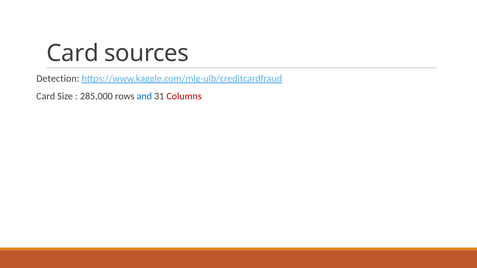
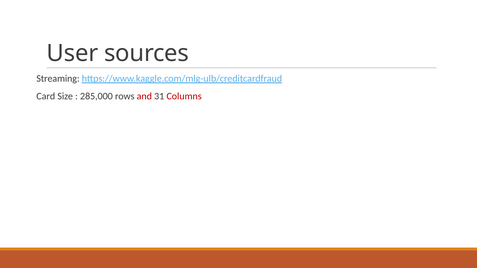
Card at (73, 53): Card -> User
Detection: Detection -> Streaming
and colour: blue -> red
